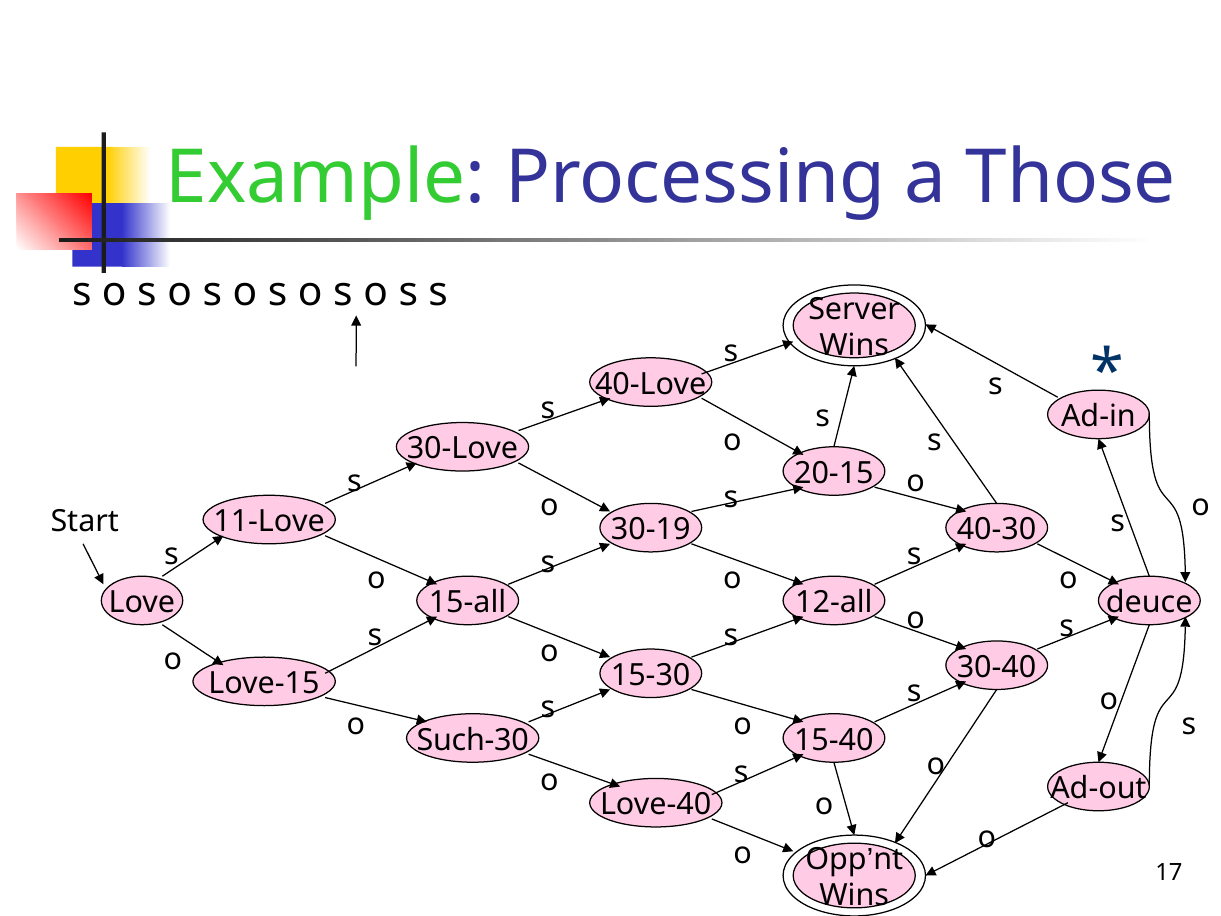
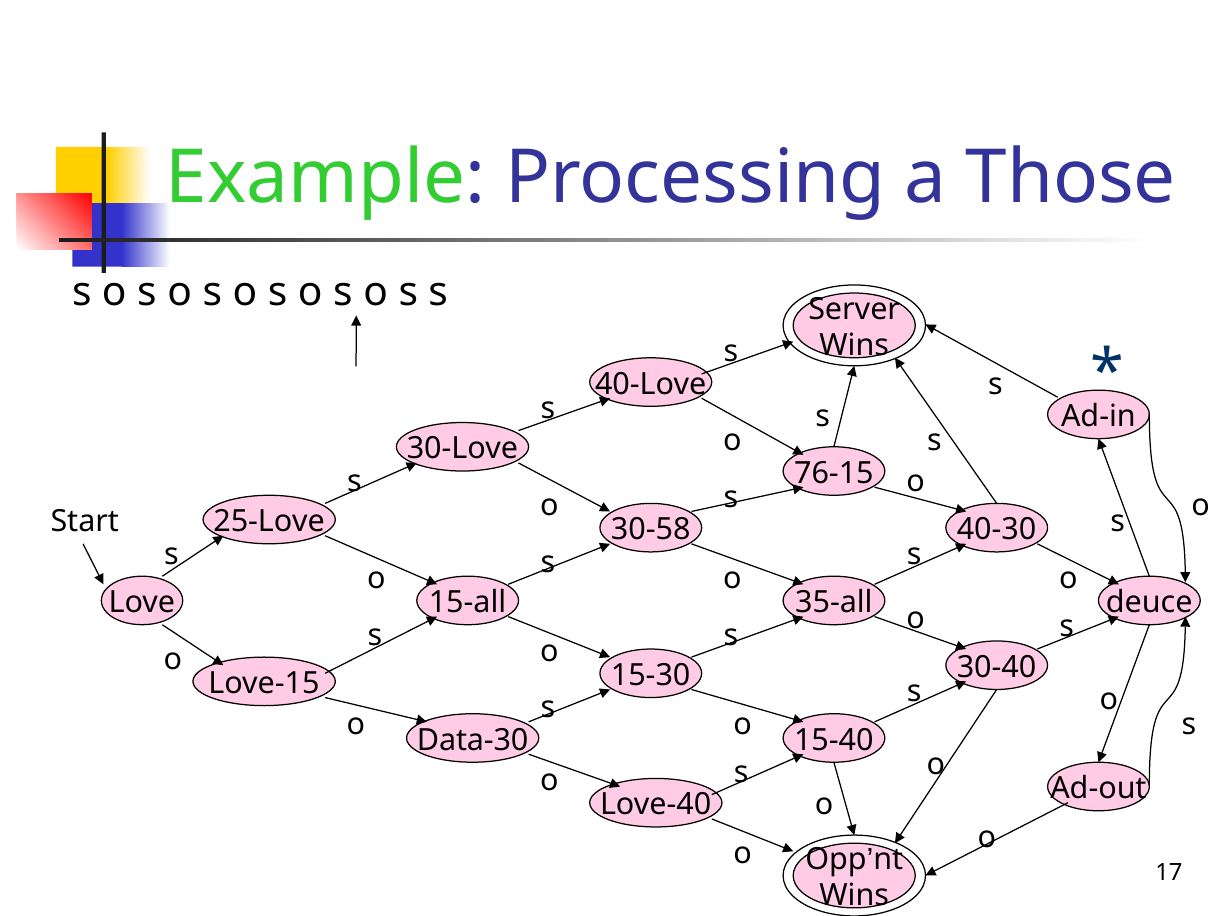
20-15: 20-15 -> 76-15
11-Love: 11-Love -> 25-Love
30-19: 30-19 -> 30-58
12-all: 12-all -> 35-all
Such-30: Such-30 -> Data-30
